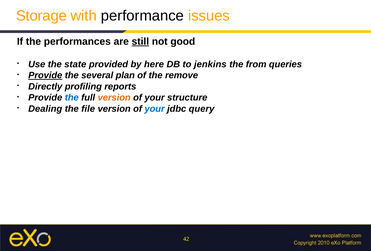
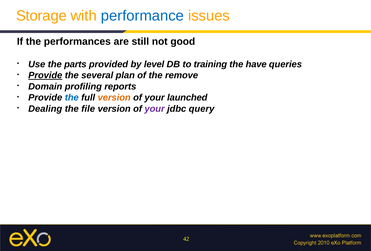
performance colour: black -> blue
still underline: present -> none
state: state -> parts
here: here -> level
jenkins: jenkins -> training
from: from -> have
Directly: Directly -> Domain
structure: structure -> launched
your at (155, 109) colour: blue -> purple
